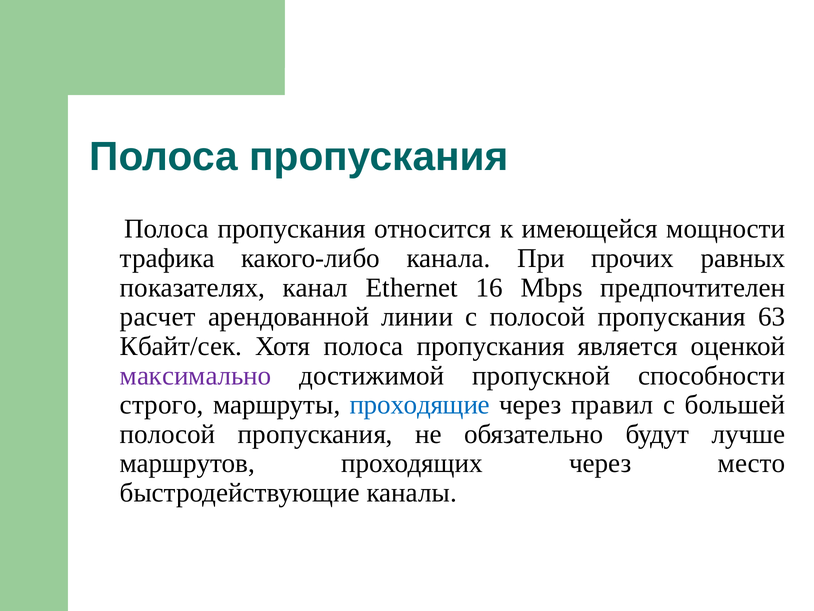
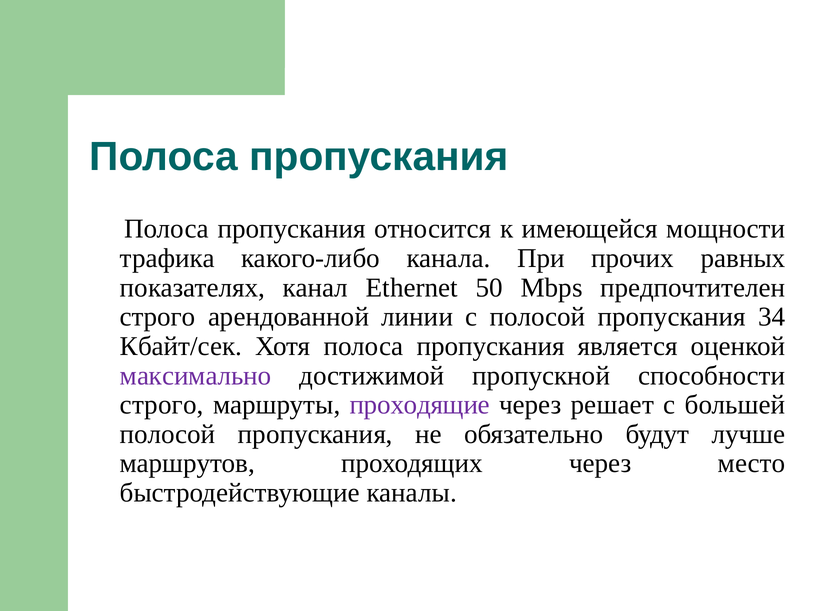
16: 16 -> 50
расчет at (158, 317): расчет -> строгo
63: 63 -> 34
проходящие colour: blue -> purple
правил: правил -> решает
